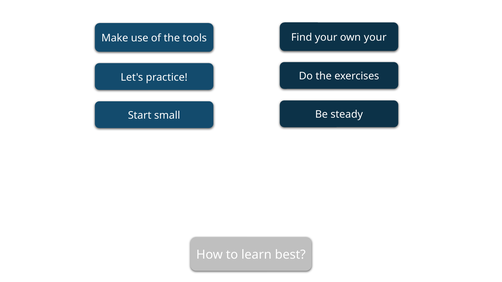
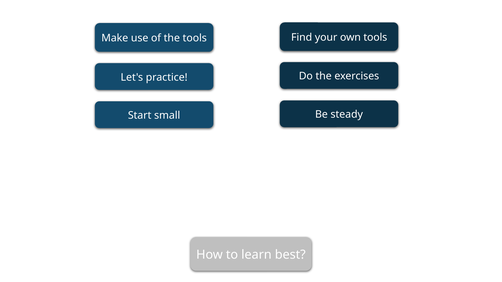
own your: your -> tools
